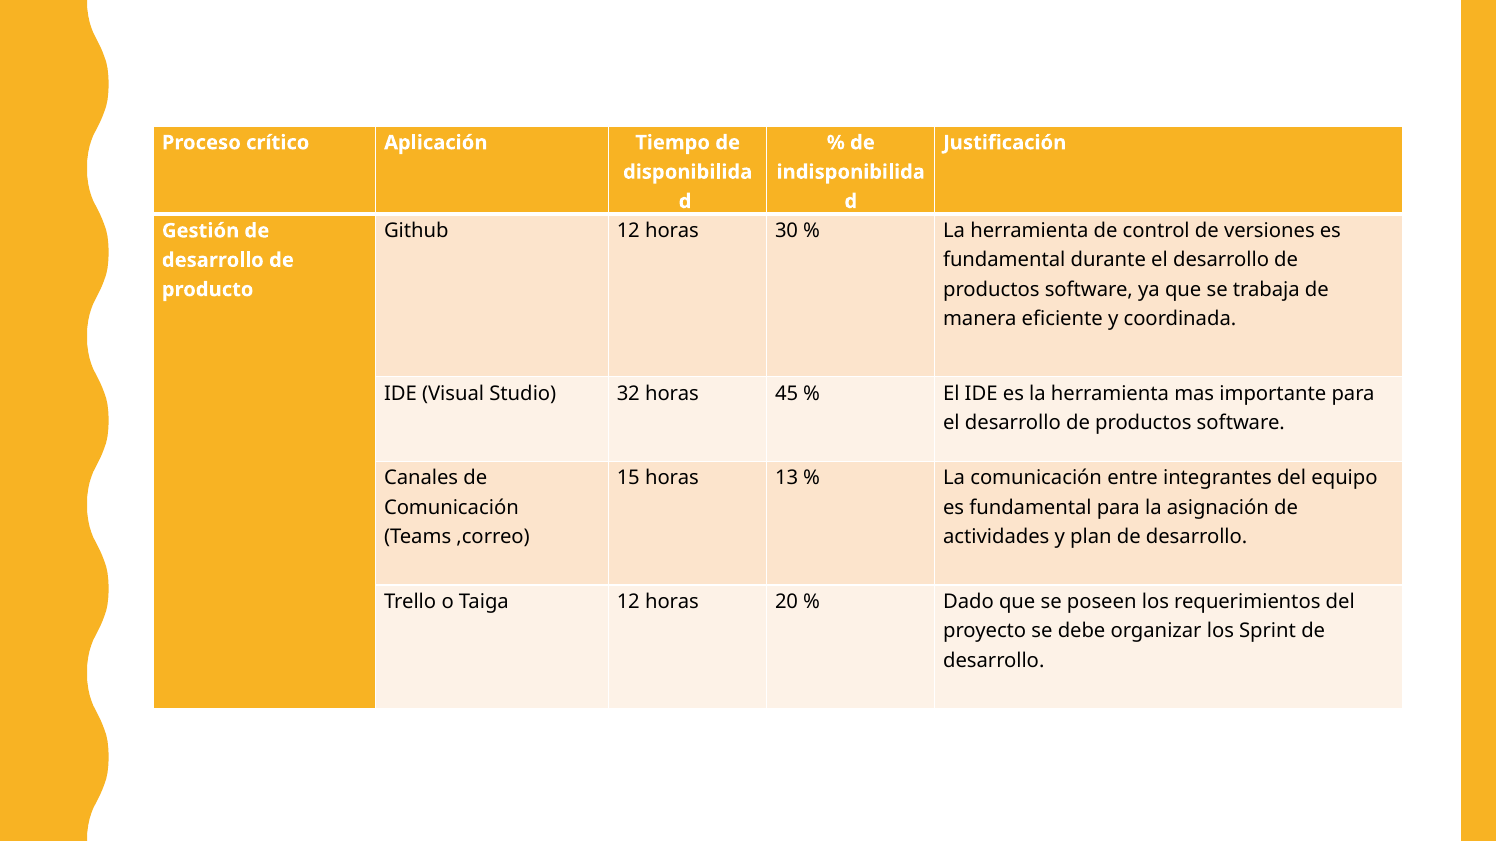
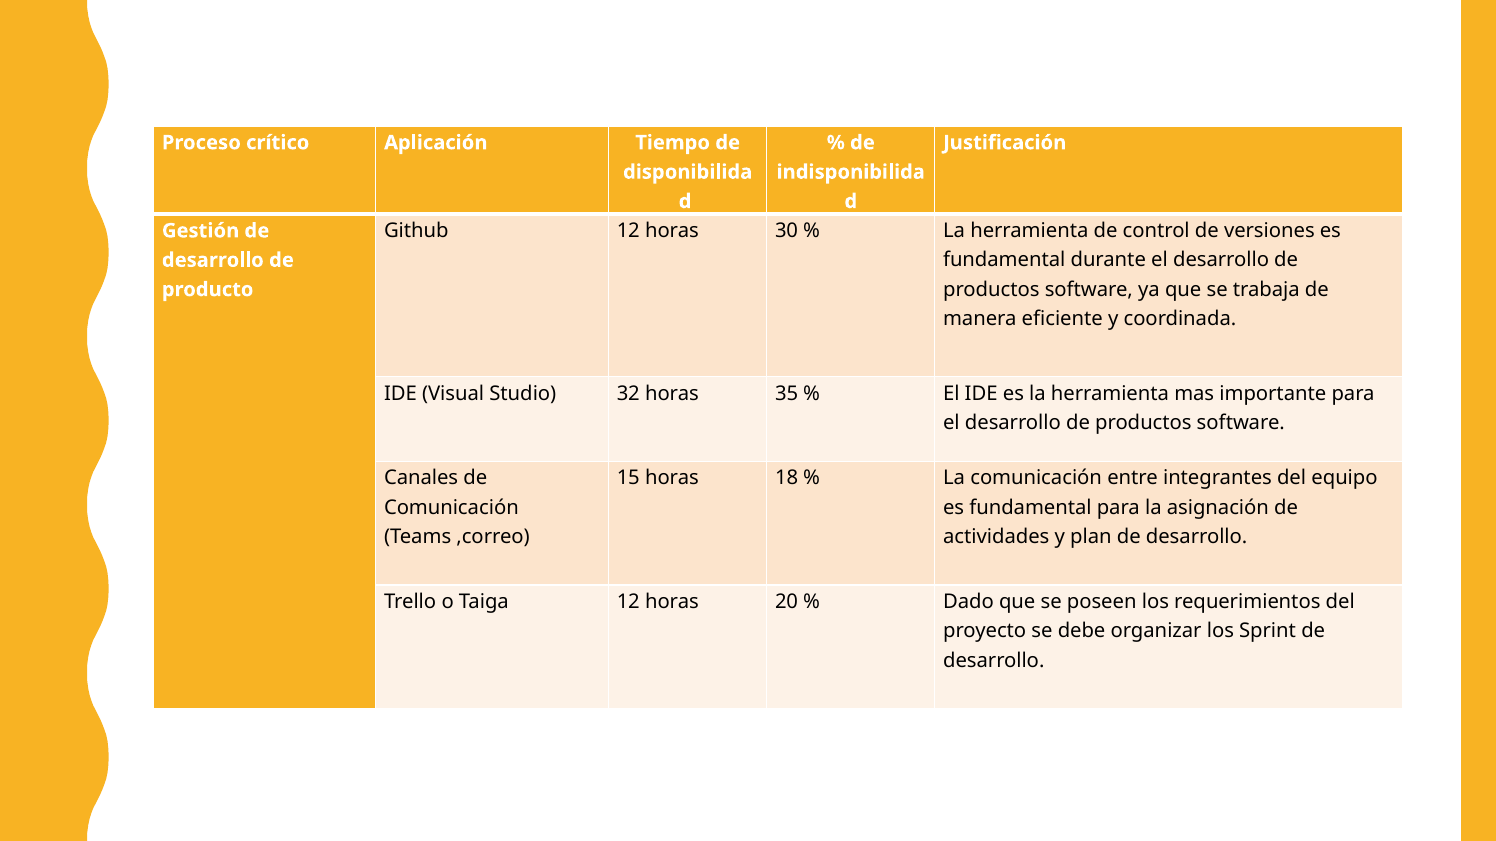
45: 45 -> 35
13: 13 -> 18
